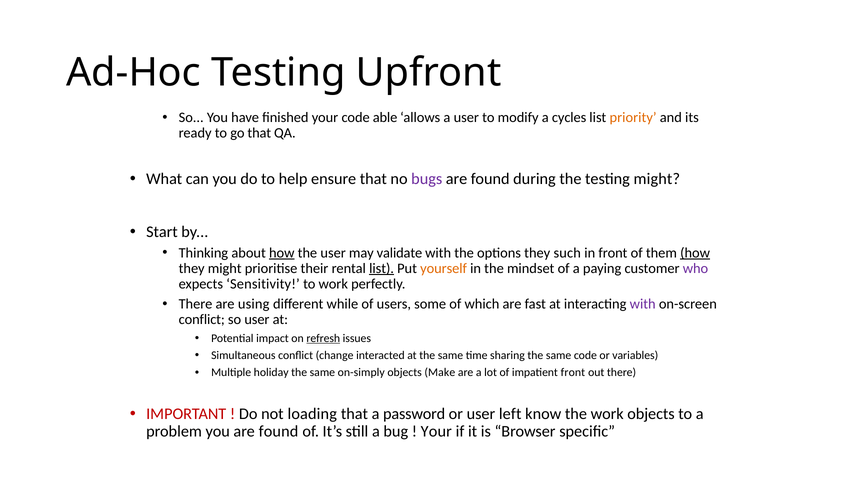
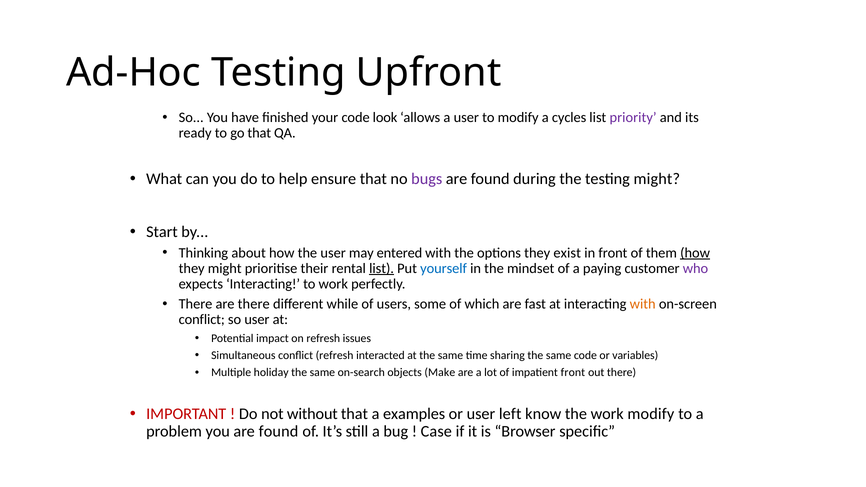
able: able -> look
priority colour: orange -> purple
how at (282, 253) underline: present -> none
validate: validate -> entered
such: such -> exist
yourself colour: orange -> blue
expects Sensitivity: Sensitivity -> Interacting
are using: using -> there
with at (643, 304) colour: purple -> orange
refresh at (323, 338) underline: present -> none
conflict change: change -> refresh
on-simply: on-simply -> on-search
loading: loading -> without
password: password -> examples
work objects: objects -> modify
Your at (436, 432): Your -> Case
